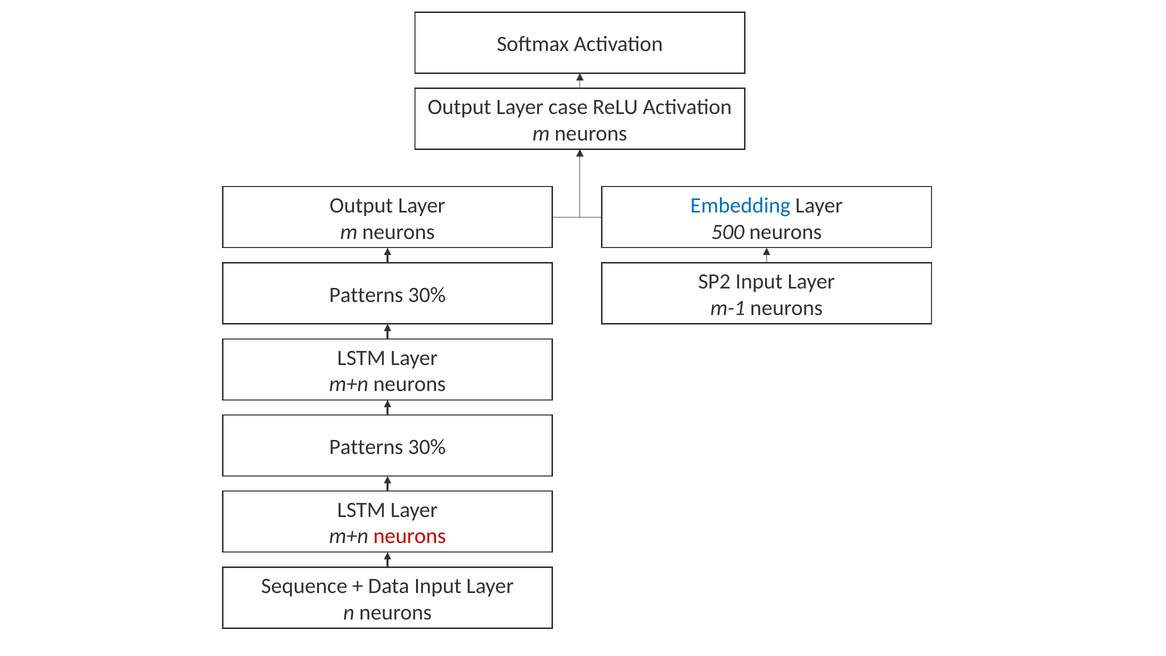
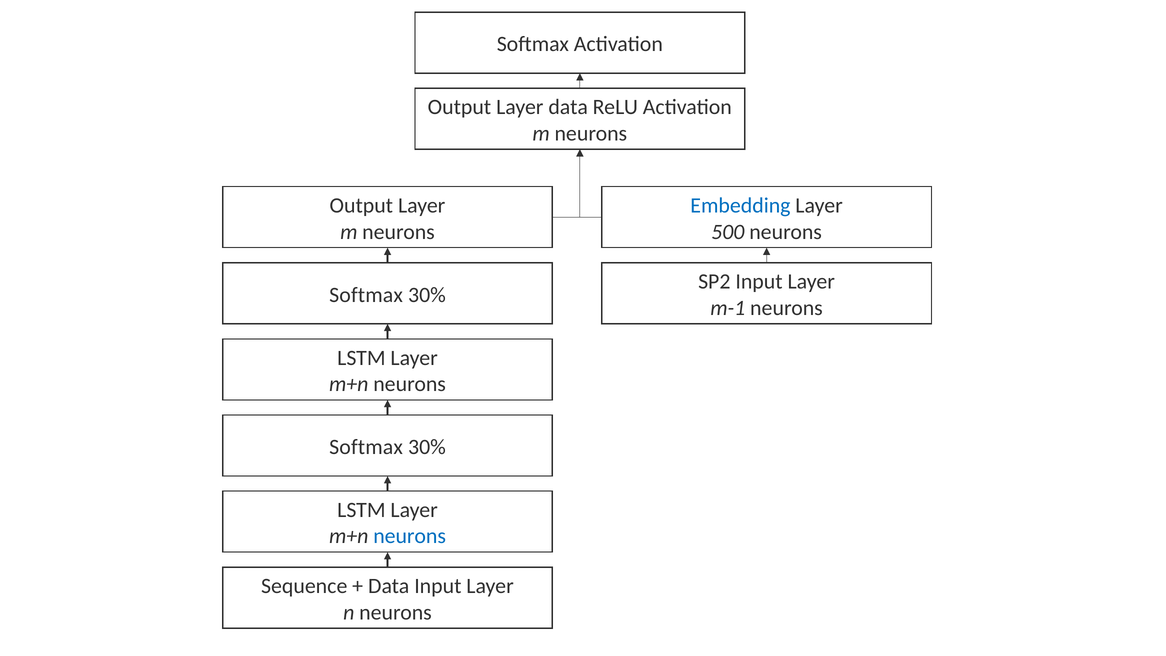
Layer case: case -> data
Patterns at (366, 295): Patterns -> Softmax
Patterns at (366, 447): Patterns -> Softmax
neurons at (410, 536) colour: red -> blue
